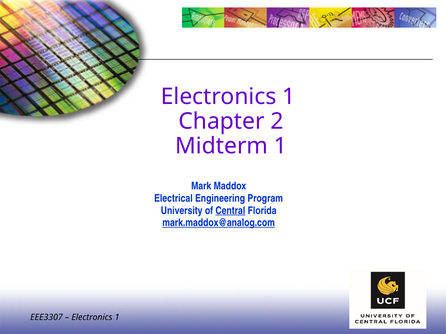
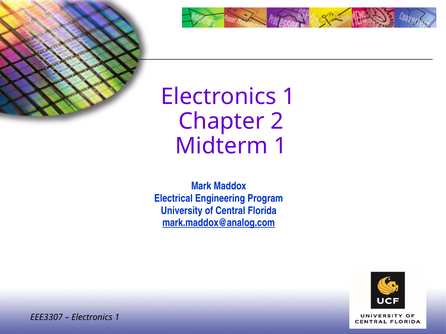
Central underline: present -> none
